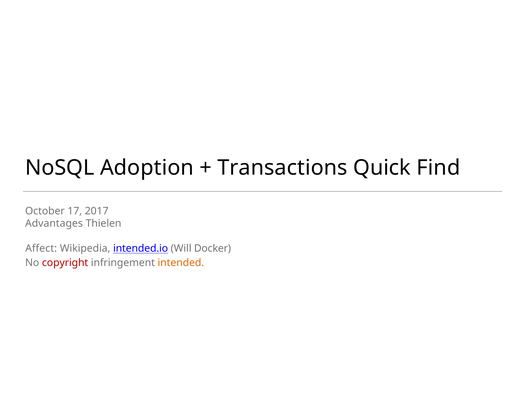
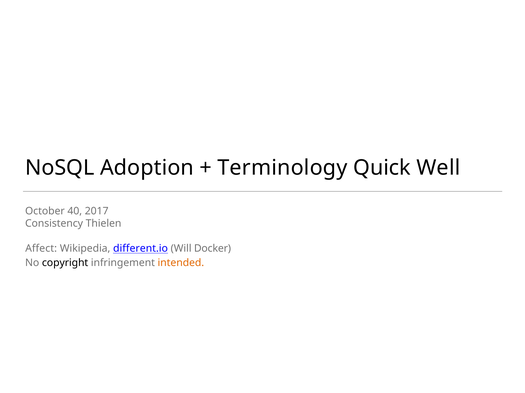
Transactions: Transactions -> Terminology
Find: Find -> Well
17: 17 -> 40
Advantages: Advantages -> Consistency
intended.io: intended.io -> different.io
copyright colour: red -> black
